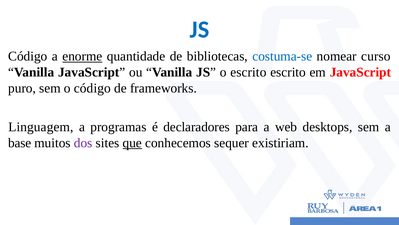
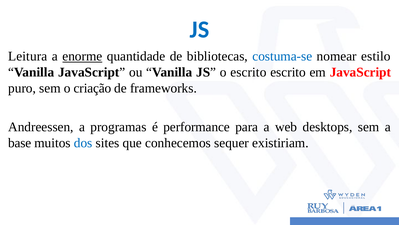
Código at (28, 56): Código -> Leitura
curso: curso -> estilo
o código: código -> criação
Linguagem: Linguagem -> Andreessen
declaradores: declaradores -> performance
dos colour: purple -> blue
que underline: present -> none
